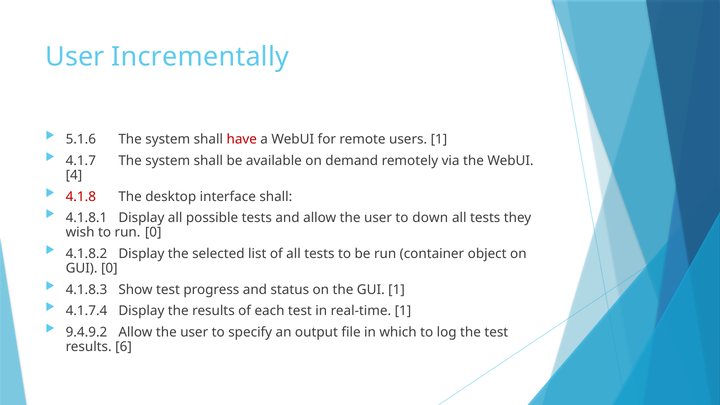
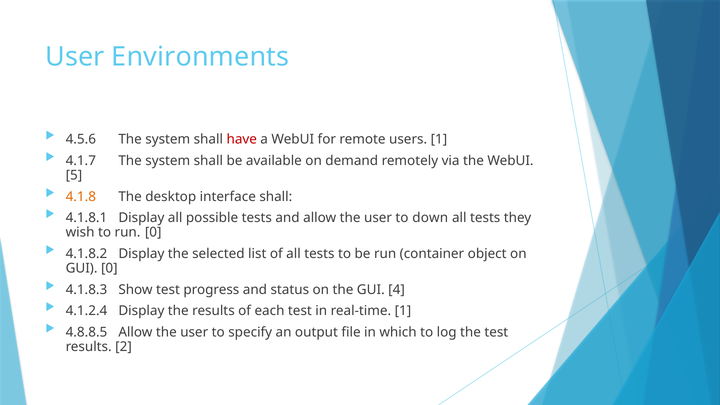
Incrementally: Incrementally -> Environments
5.1.6: 5.1.6 -> 4.5.6
4: 4 -> 5
4.1.8 colour: red -> orange
GUI 1: 1 -> 4
4.1.7.4: 4.1.7.4 -> 4.1.2.4
9.4.9.2: 9.4.9.2 -> 4.8.8.5
6: 6 -> 2
